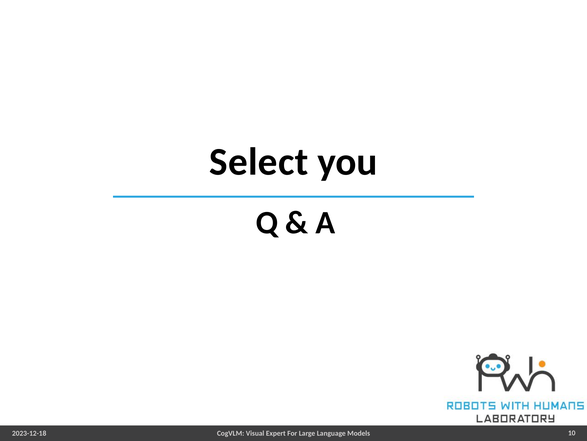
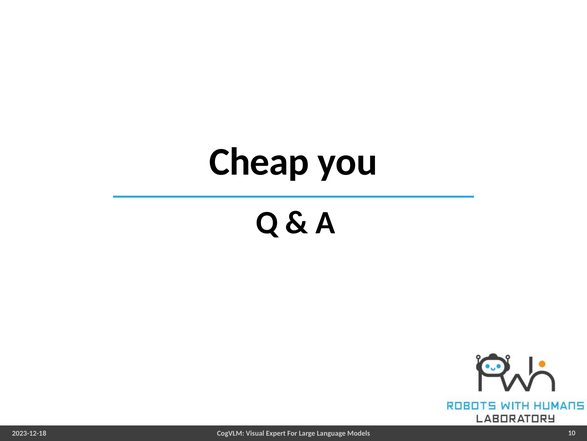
Select: Select -> Cheap
